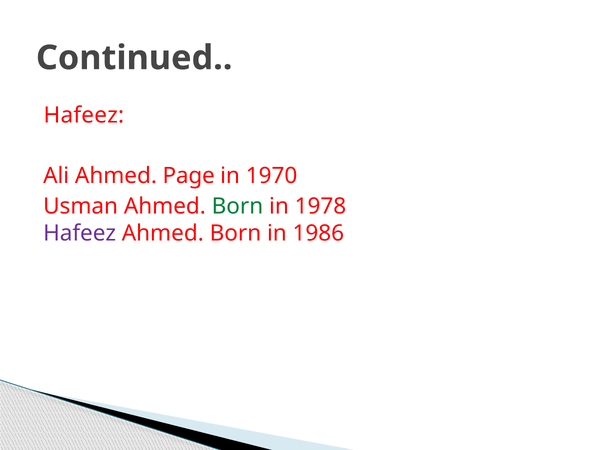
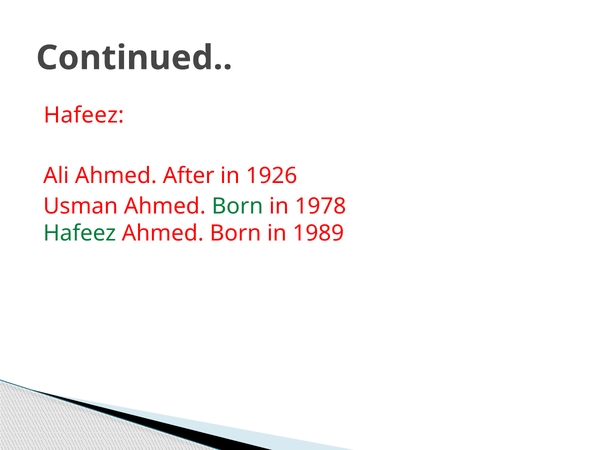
Page: Page -> After
1970: 1970 -> 1926
Hafeez at (80, 234) colour: purple -> green
1986: 1986 -> 1989
